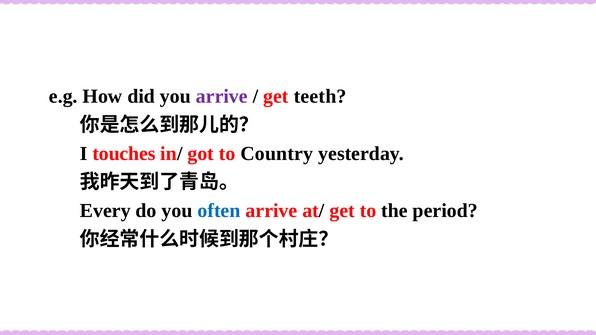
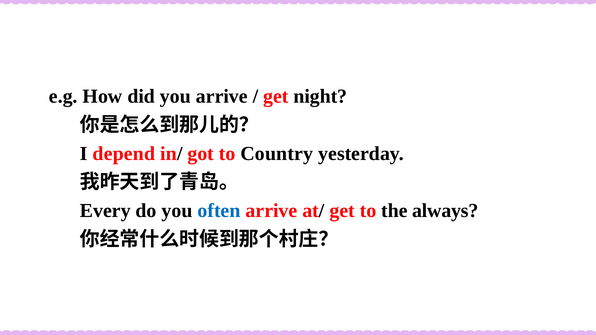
arrive at (222, 96) colour: purple -> black
teeth: teeth -> night
touches: touches -> depend
period: period -> always
